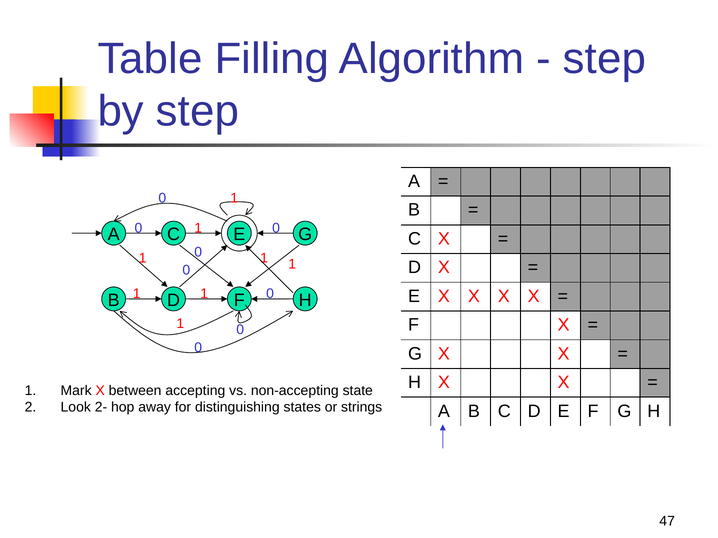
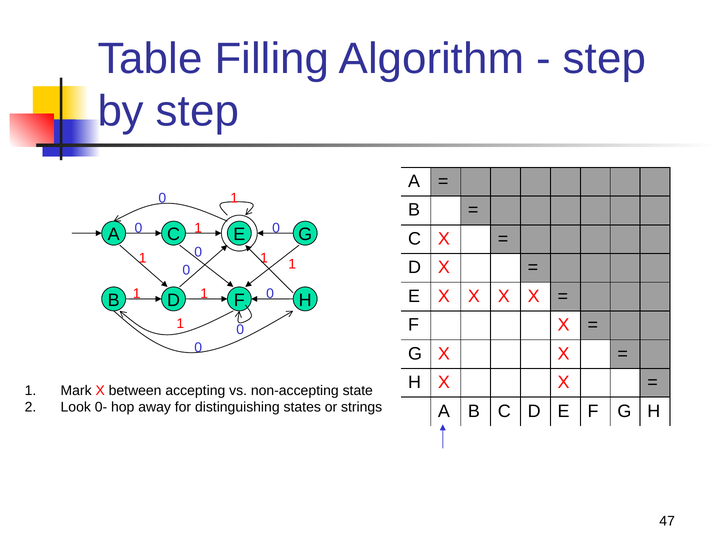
2-: 2- -> 0-
